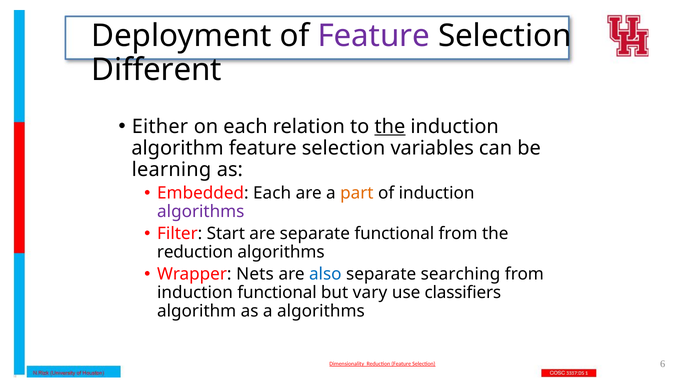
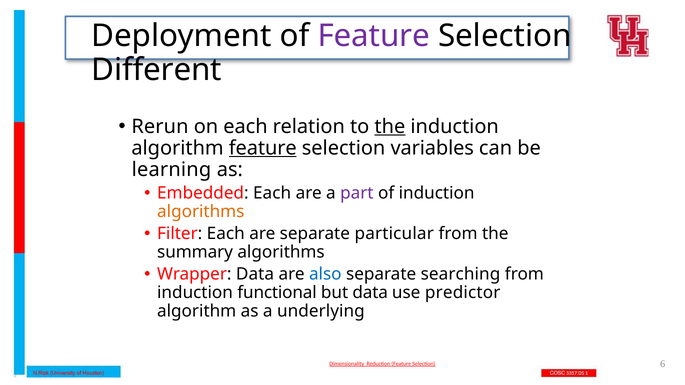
Either: Either -> Rerun
feature at (263, 148) underline: none -> present
part colour: orange -> purple
algorithms at (201, 212) colour: purple -> orange
Filter Start: Start -> Each
separate functional: functional -> particular
reduction at (195, 252): reduction -> summary
Wrapper Nets: Nets -> Data
but vary: vary -> data
classifiers: classifiers -> predictor
a algorithms: algorithms -> underlying
